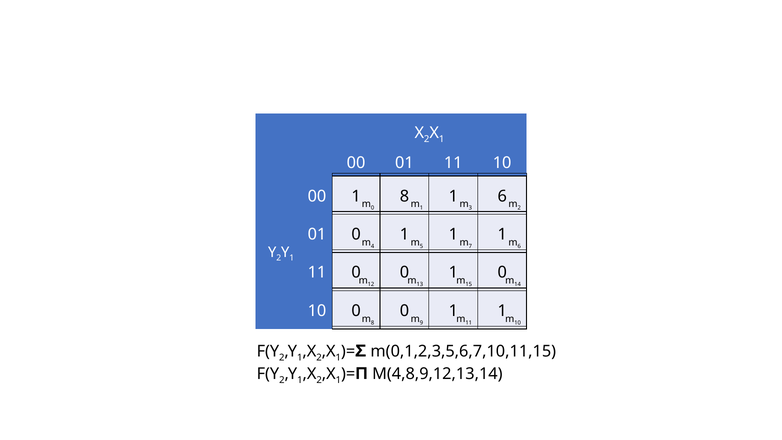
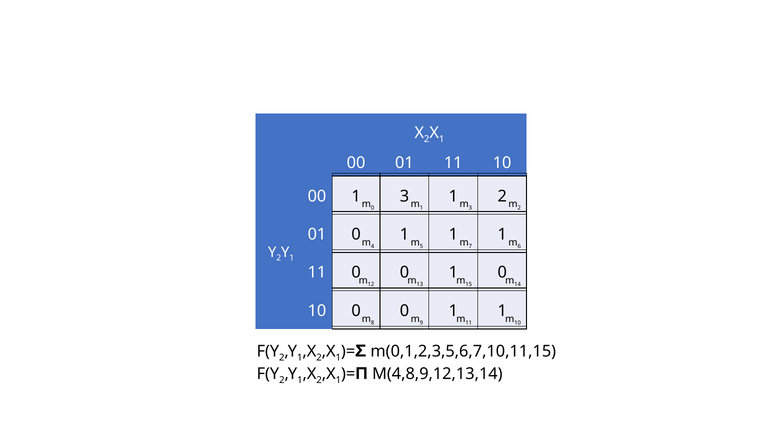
1 8: 8 -> 3
1 6: 6 -> 2
